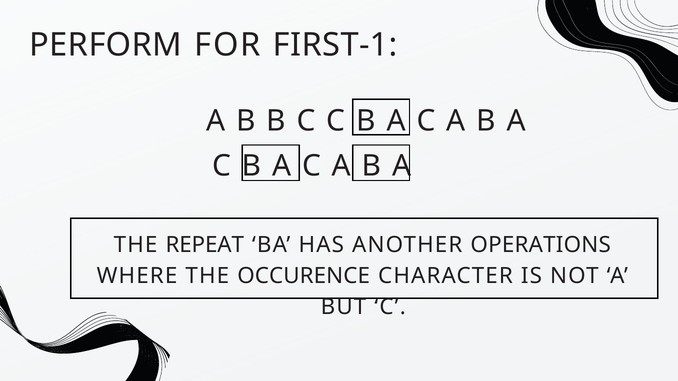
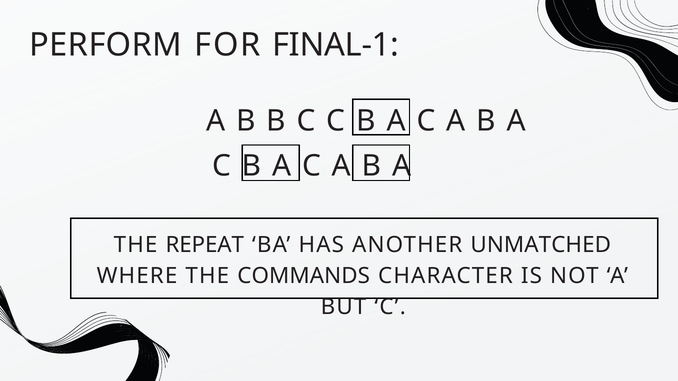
FIRST-1: FIRST-1 -> FINAL-1
OPERATIONS: OPERATIONS -> UNMATCHED
OCCURENCE: OCCURENCE -> COMMANDS
